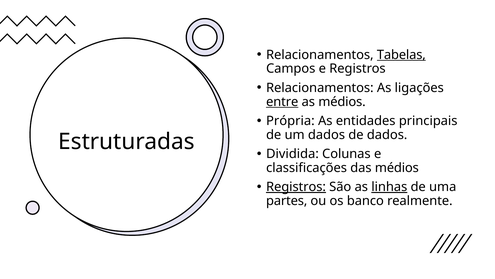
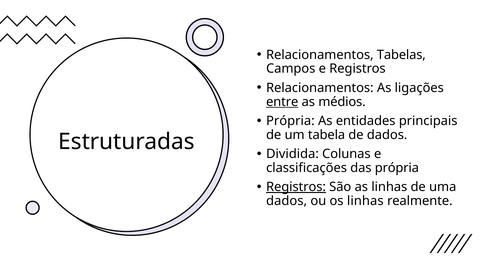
Tabelas underline: present -> none
um dados: dados -> tabela
das médios: médios -> própria
linhas at (389, 187) underline: present -> none
partes at (287, 201): partes -> dados
os banco: banco -> linhas
